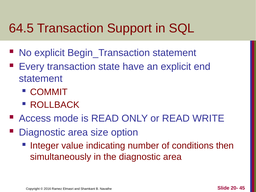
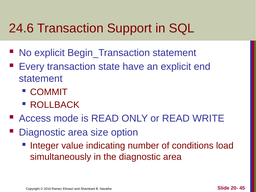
64.5: 64.5 -> 24.6
then: then -> load
